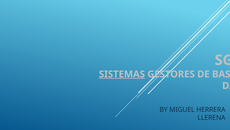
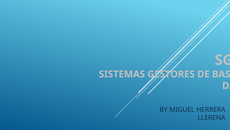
SISTEMAS underline: present -> none
